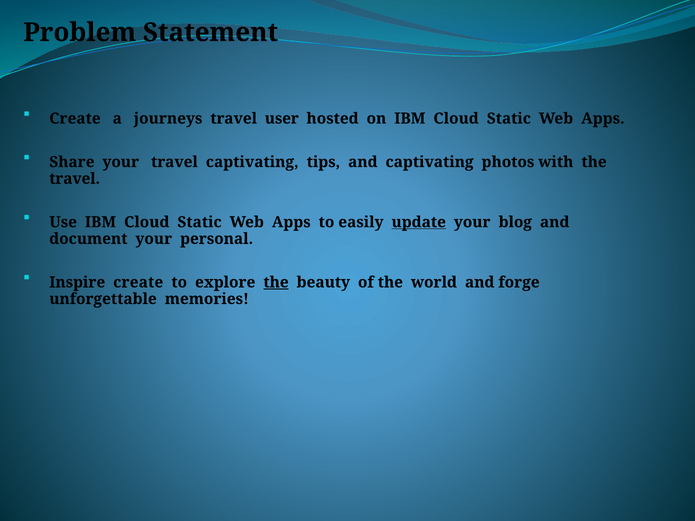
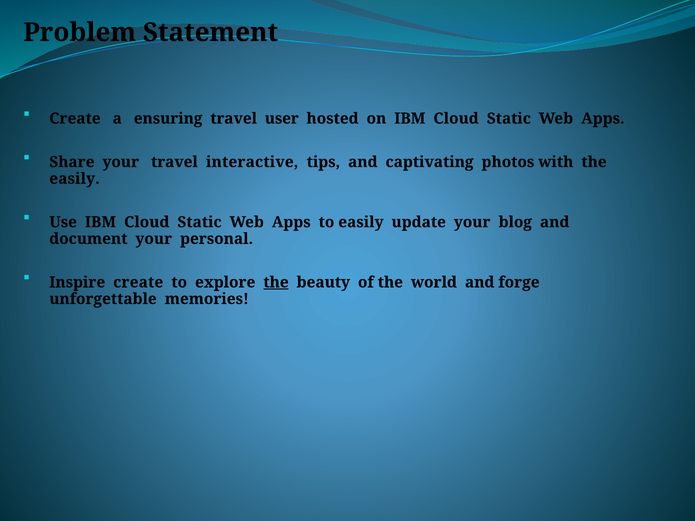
journeys: journeys -> ensuring
travel captivating: captivating -> interactive
travel at (75, 179): travel -> easily
update underline: present -> none
